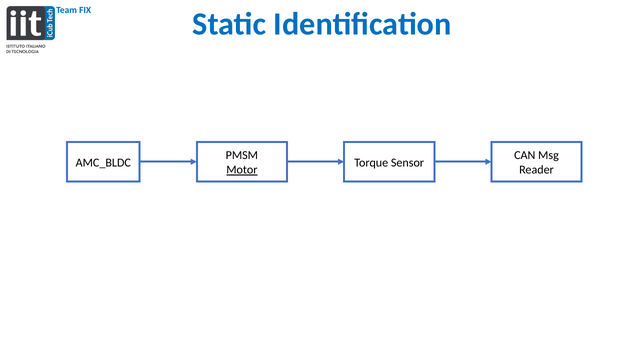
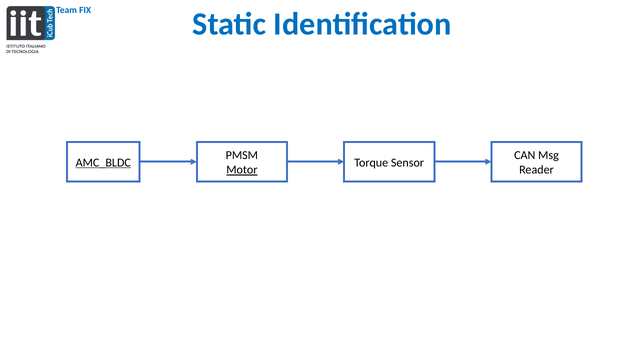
AMC_BLDC underline: none -> present
